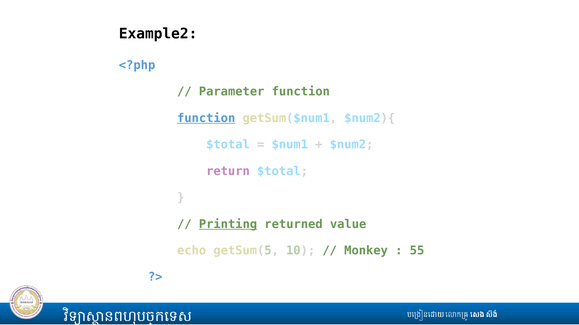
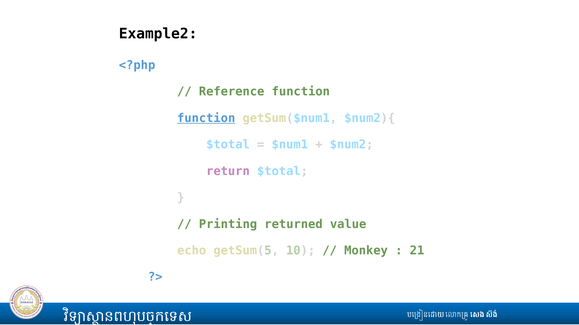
Parameter: Parameter -> Reference
Printing underline: present -> none
55: 55 -> 21
